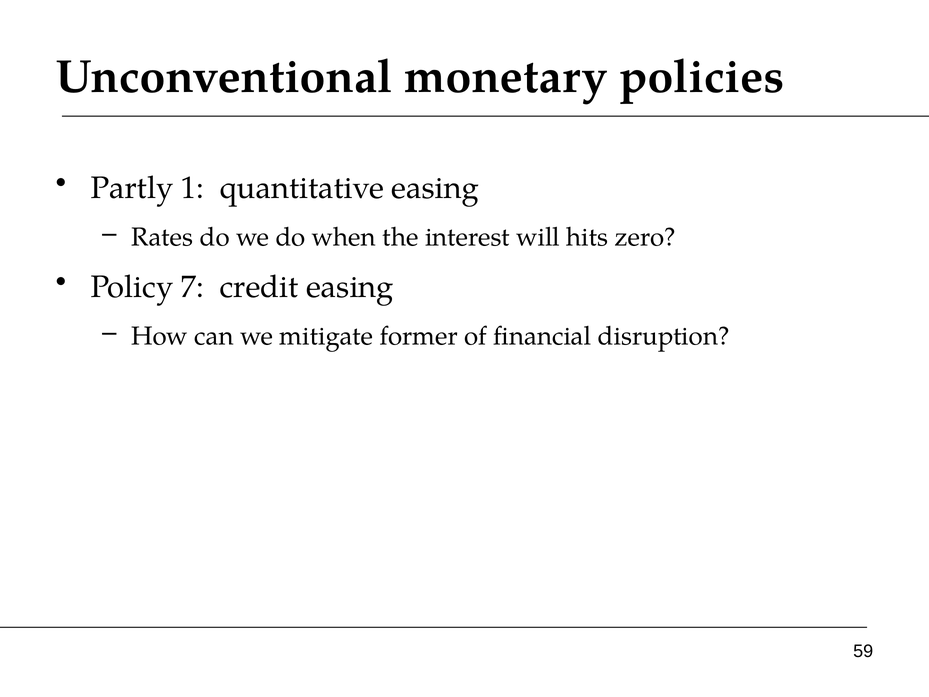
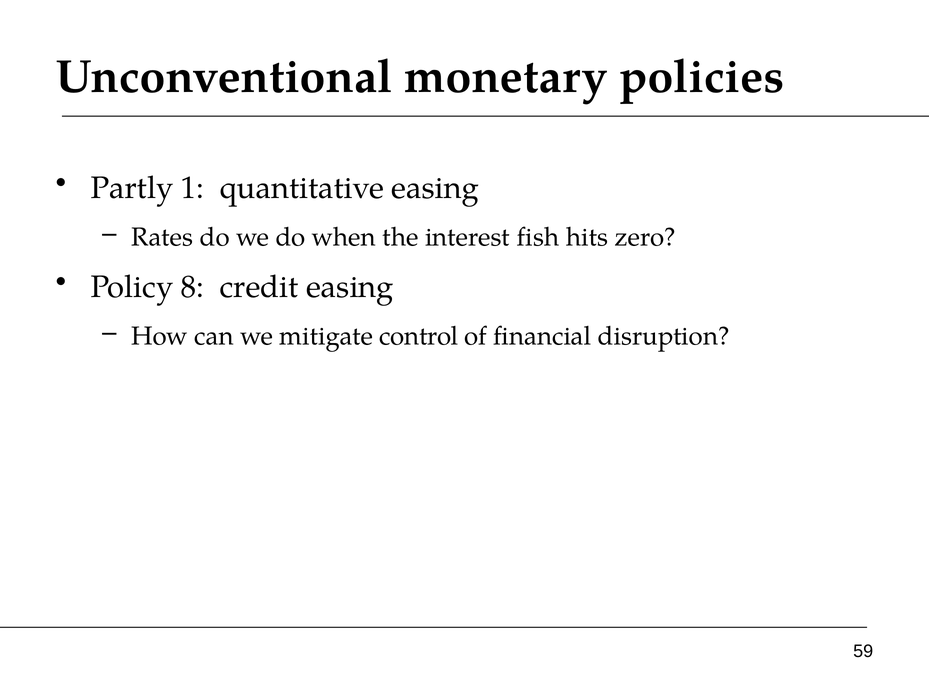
will: will -> fish
7: 7 -> 8
former: former -> control
